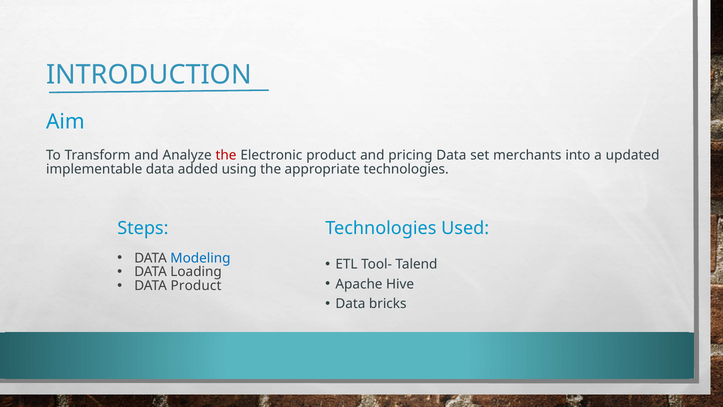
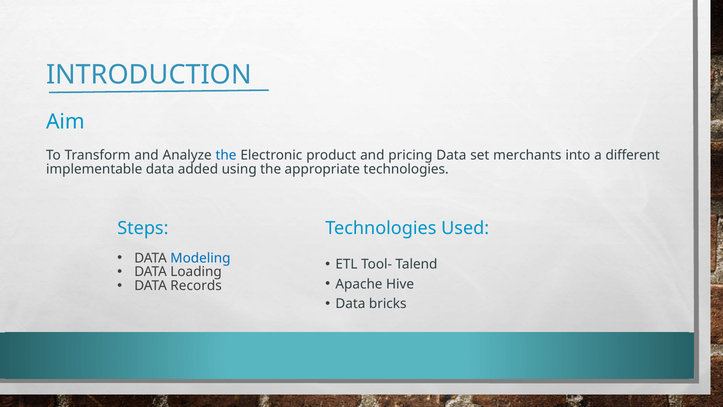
the at (226, 155) colour: red -> blue
updated: updated -> different
DATA Product: Product -> Records
